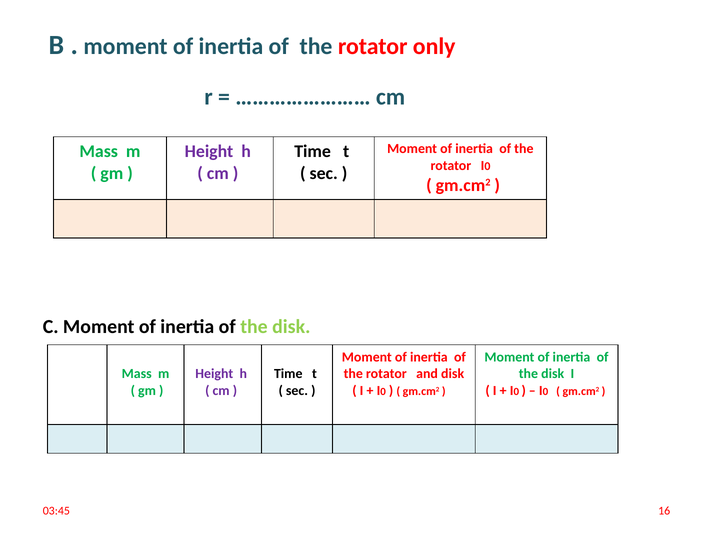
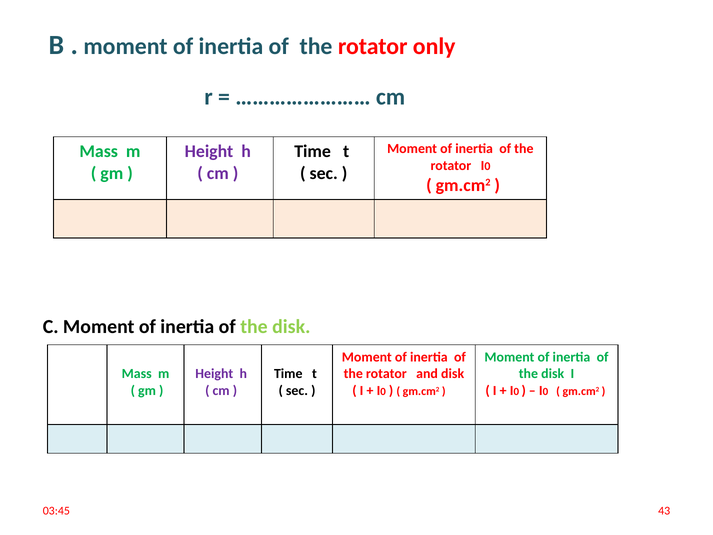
16: 16 -> 43
